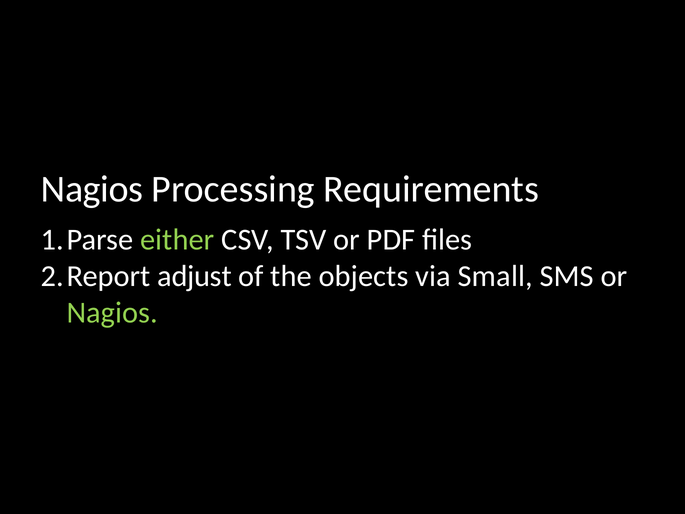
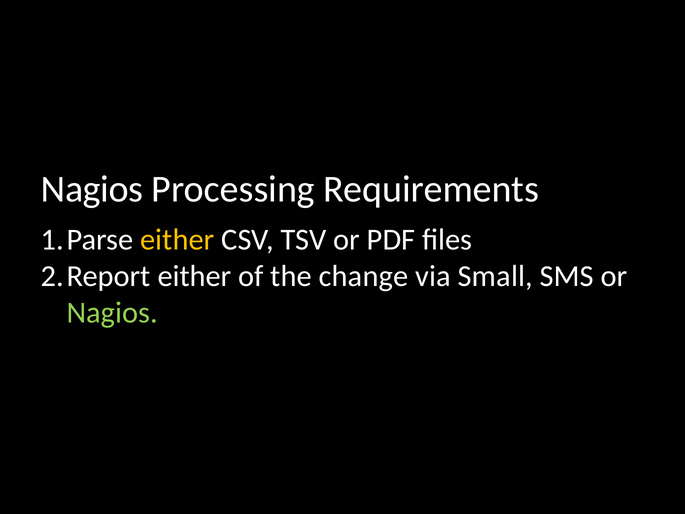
either at (177, 240) colour: light green -> yellow
adjust at (195, 276): adjust -> either
objects: objects -> change
